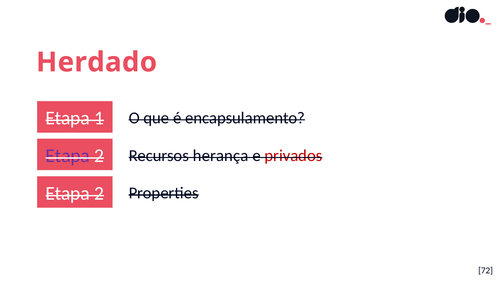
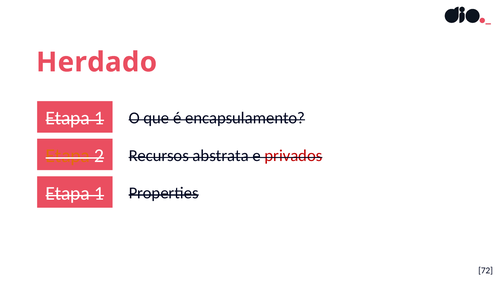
Etapa at (68, 156) colour: purple -> orange
herança: herança -> abstrata
2 at (99, 194): 2 -> 1
